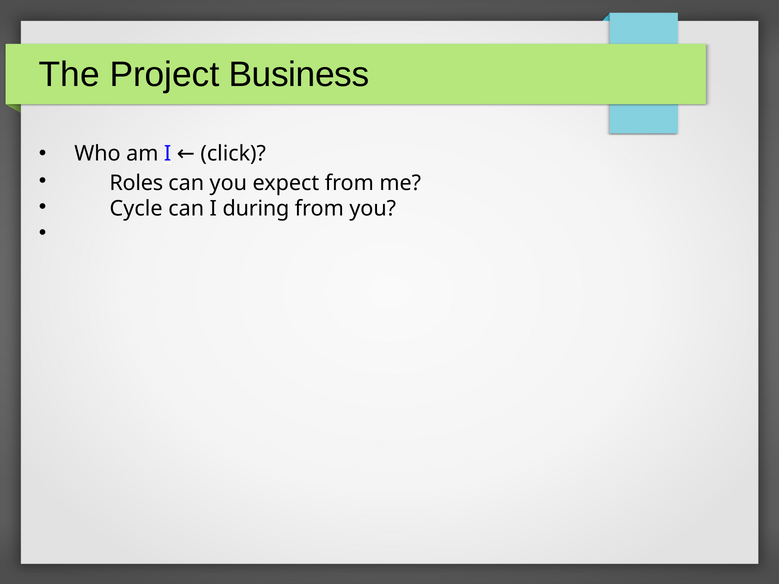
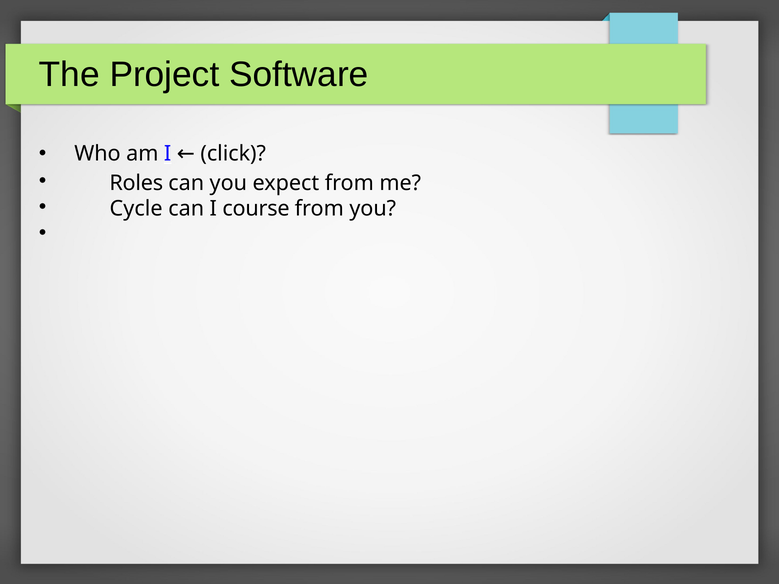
Business: Business -> Software
during: during -> course
